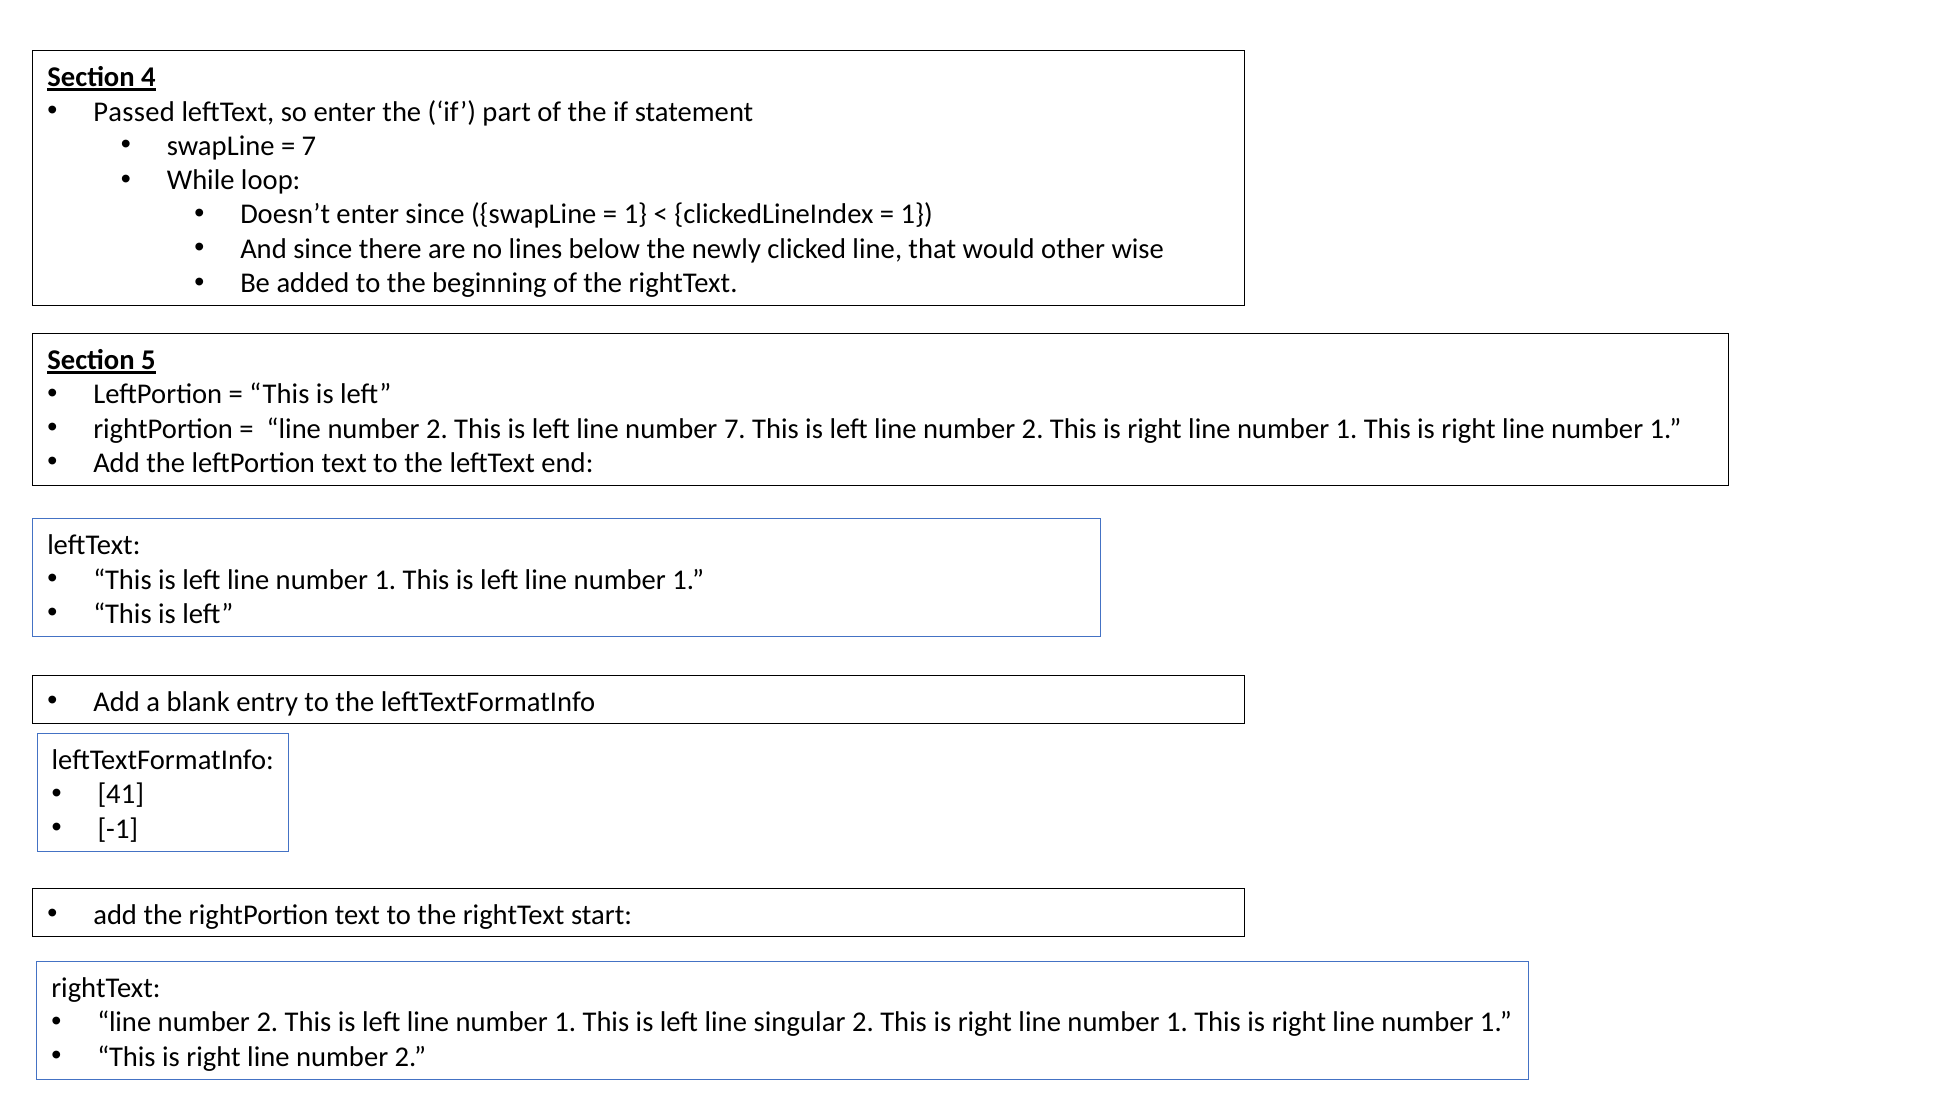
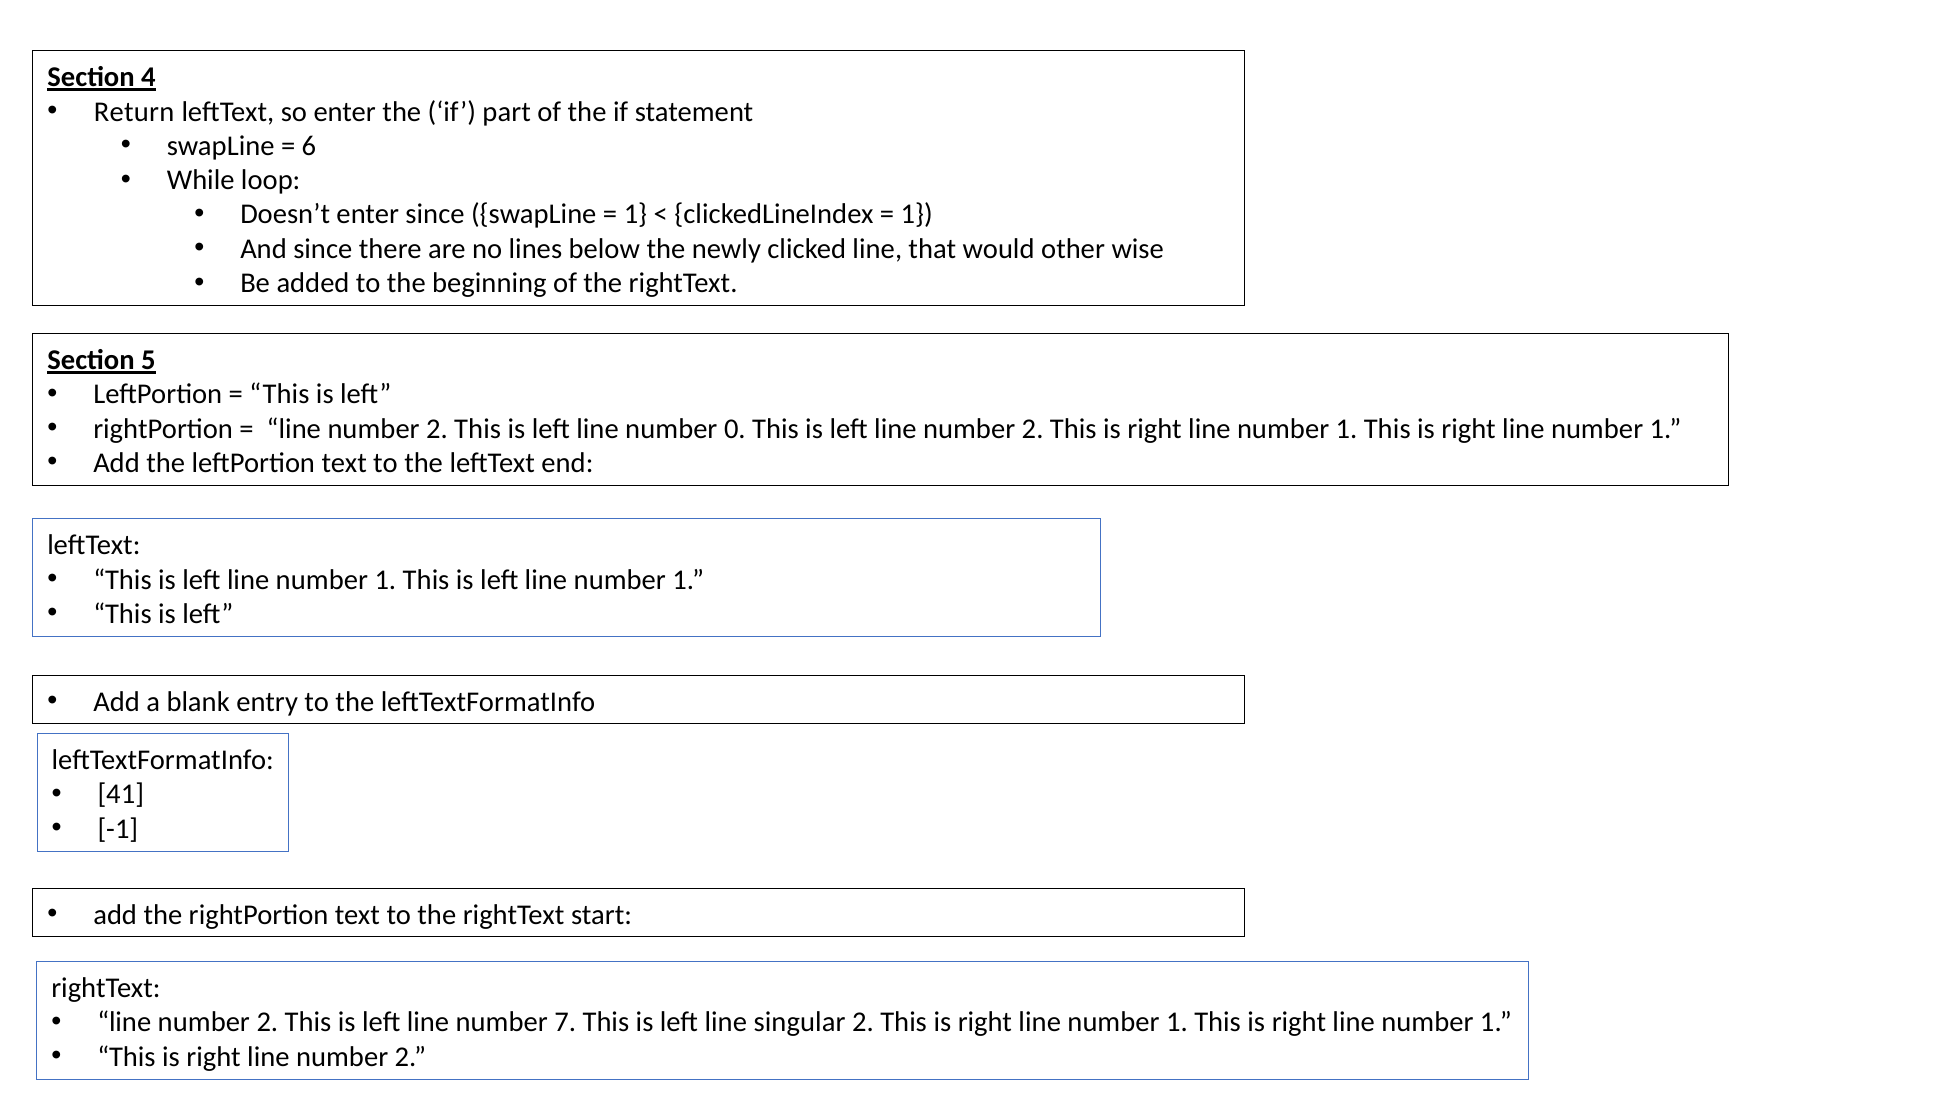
Passed: Passed -> Return
7 at (309, 146): 7 -> 6
number 7: 7 -> 0
1 at (565, 1022): 1 -> 7
